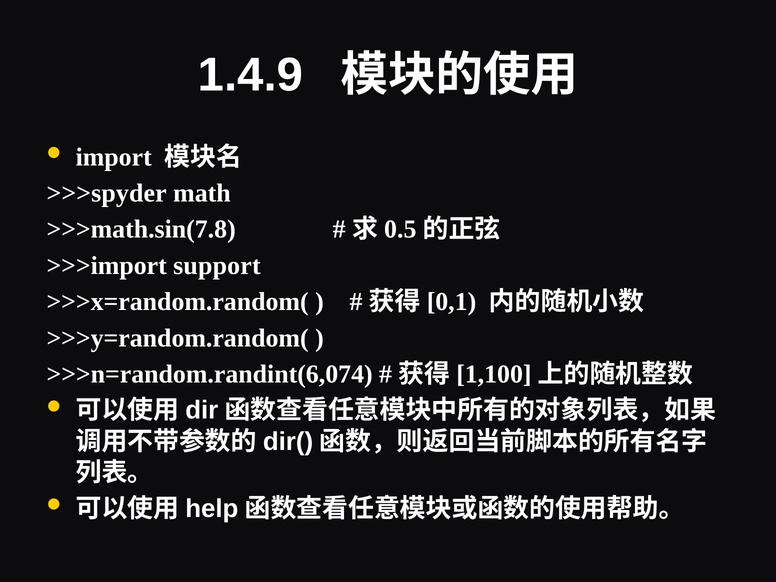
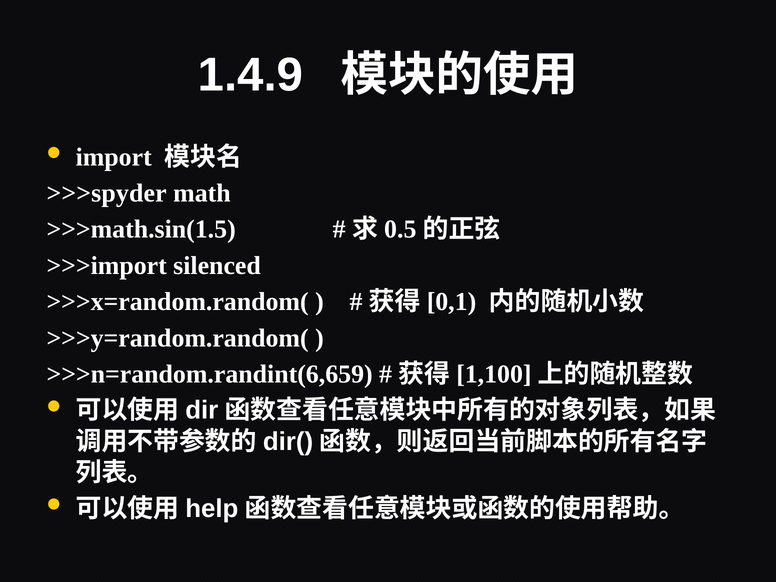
>>>math.sin(7.8: >>>math.sin(7.8 -> >>>math.sin(1.5
support: support -> silenced
>>>n=random.randint(6,074: >>>n=random.randint(6,074 -> >>>n=random.randint(6,659
